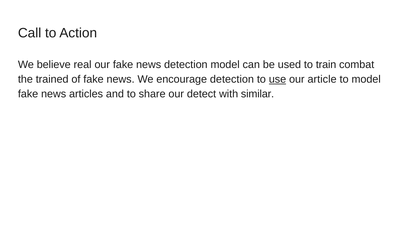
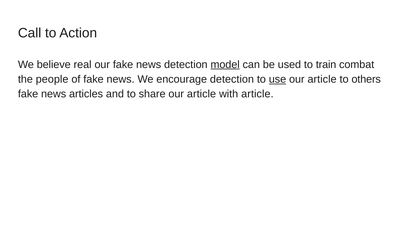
model at (225, 64) underline: none -> present
trained: trained -> people
to model: model -> others
share our detect: detect -> article
with similar: similar -> article
